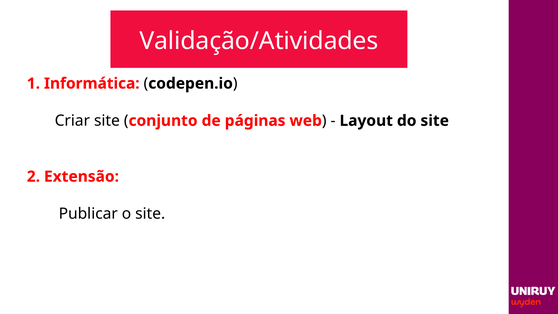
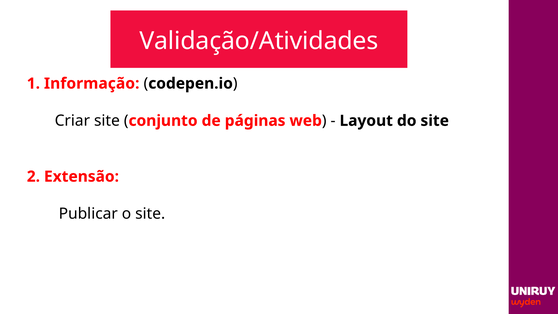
Informática: Informática -> Informação
